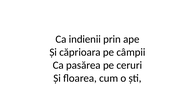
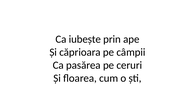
indienii: indienii -> iubește
